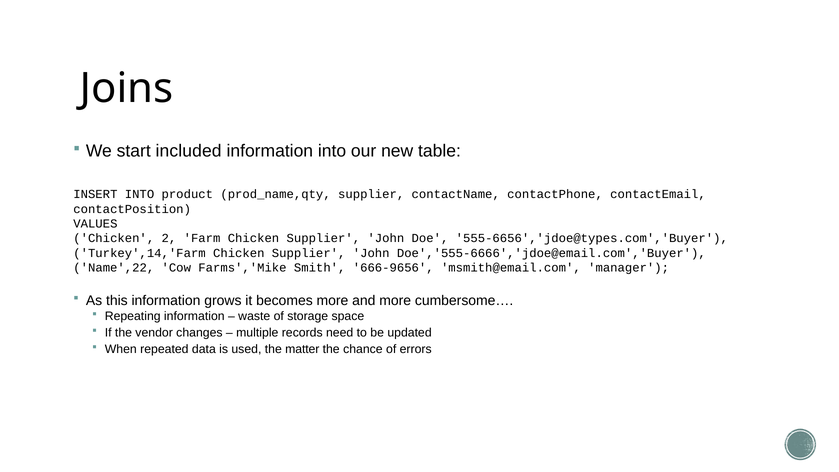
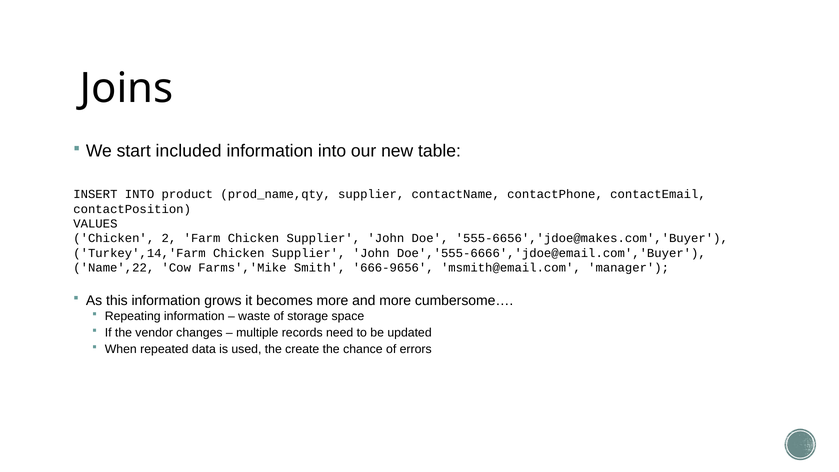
555-6656','jdoe@types.com','Buyer: 555-6656','jdoe@types.com','Buyer -> 555-6656','jdoe@makes.com','Buyer
matter: matter -> create
